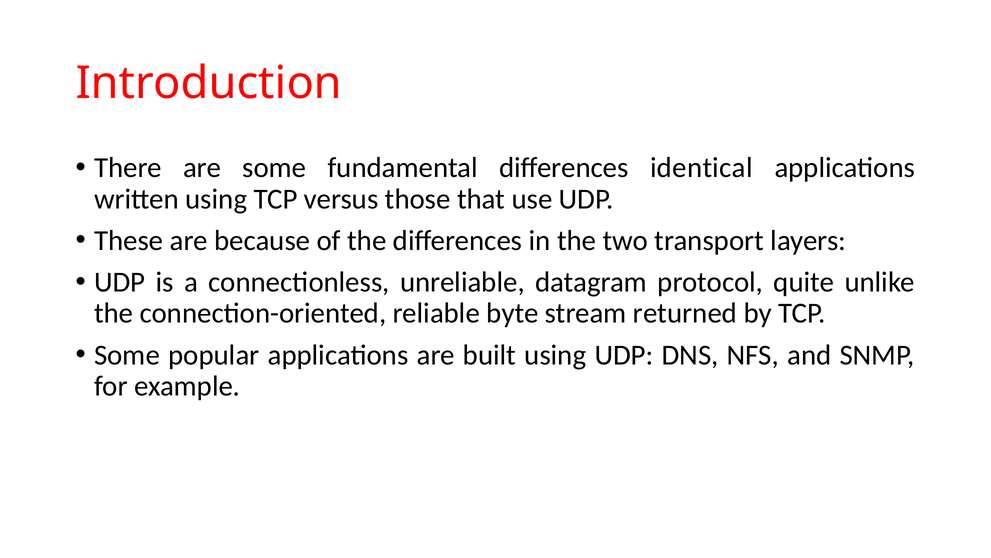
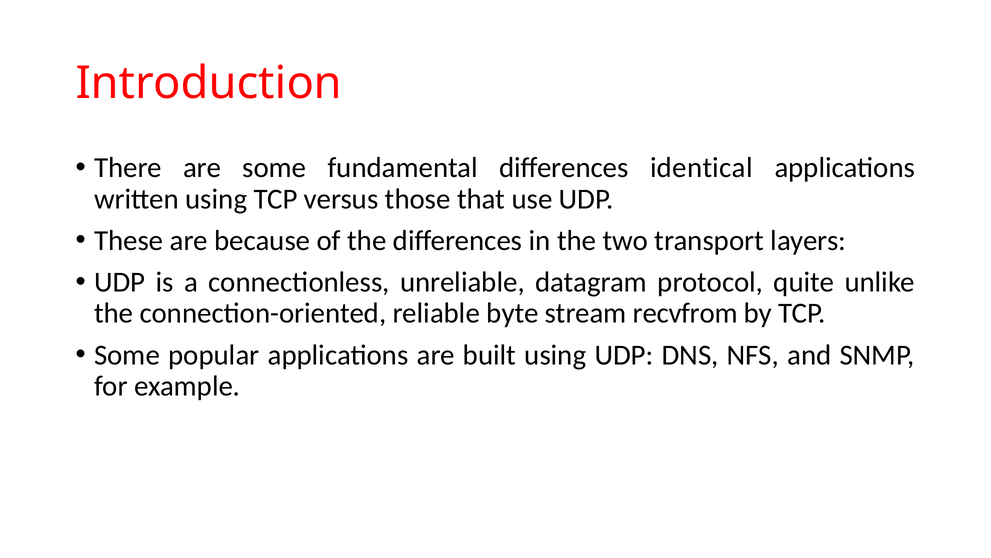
returned: returned -> recvfrom
